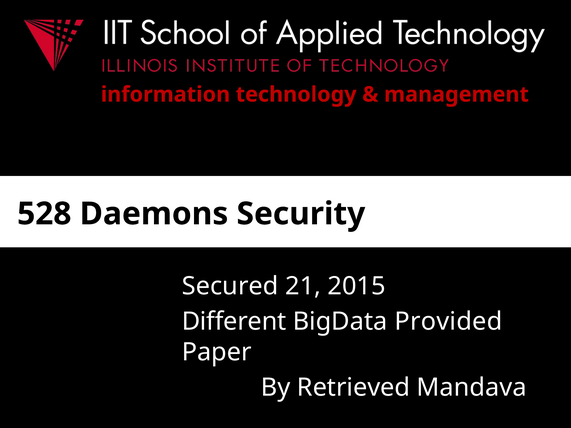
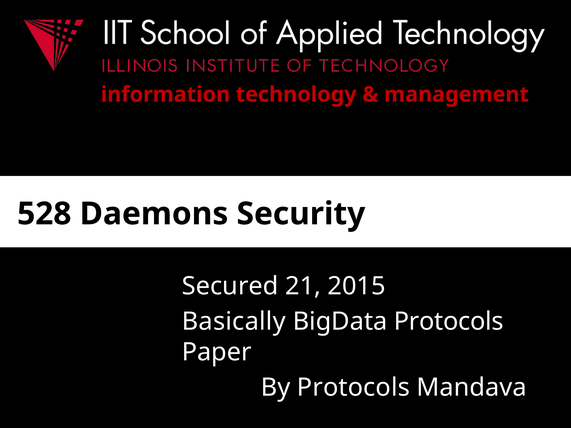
Different: Different -> Basically
BigData Provided: Provided -> Protocols
By Retrieved: Retrieved -> Protocols
